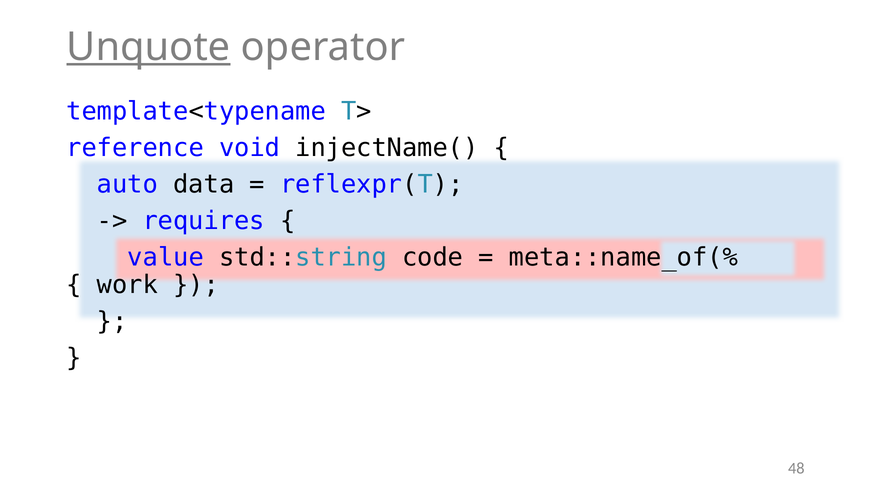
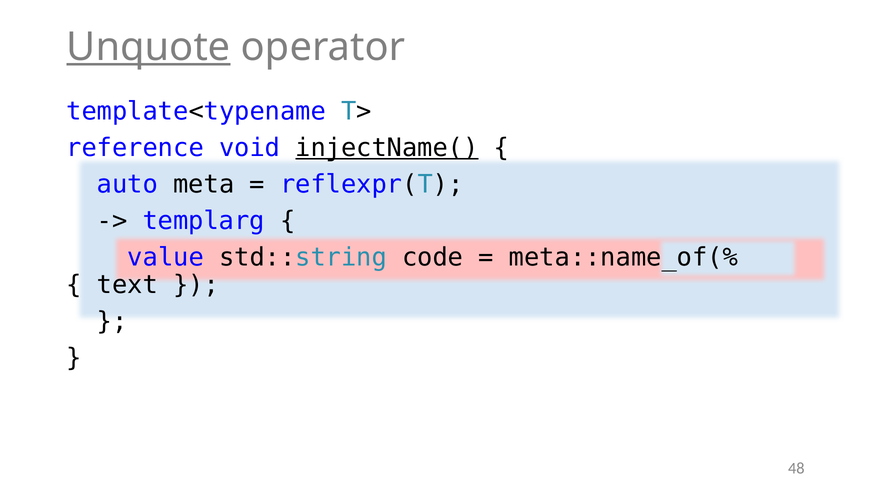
injectName( underline: none -> present
data: data -> meta
requires: requires -> templarg
work: work -> text
